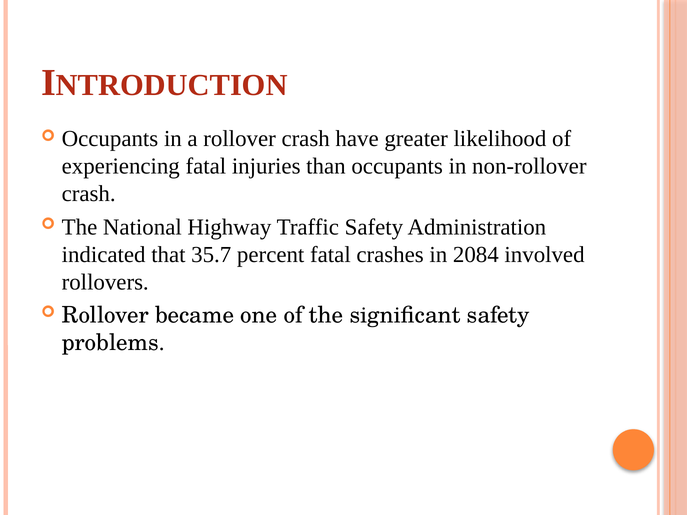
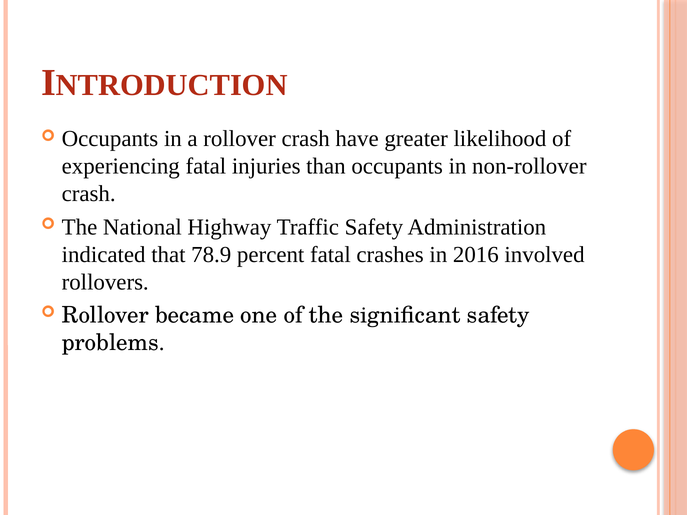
35.7: 35.7 -> 78.9
2084: 2084 -> 2016
